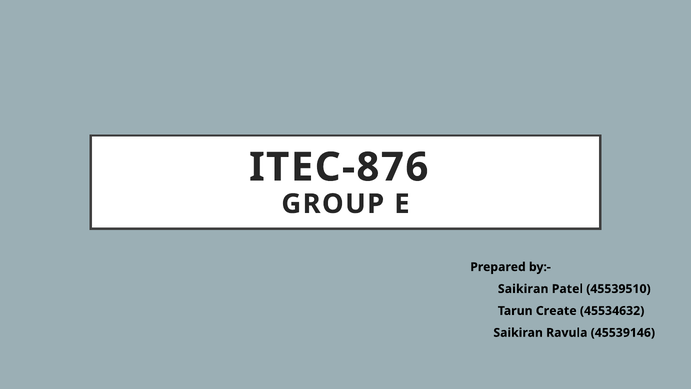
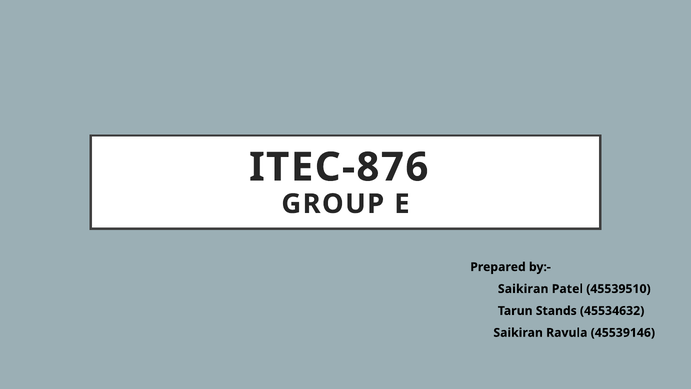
Create: Create -> Stands
